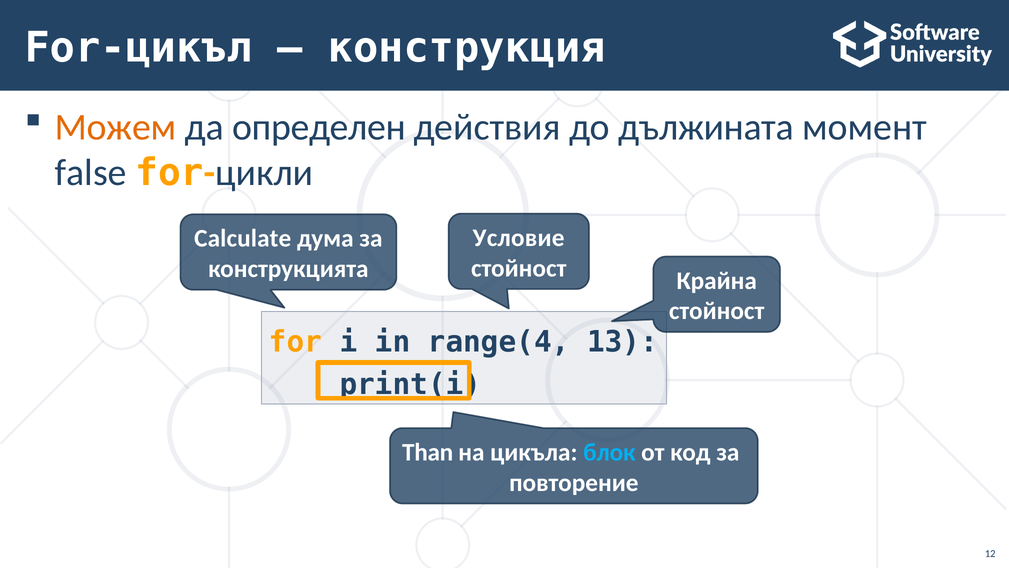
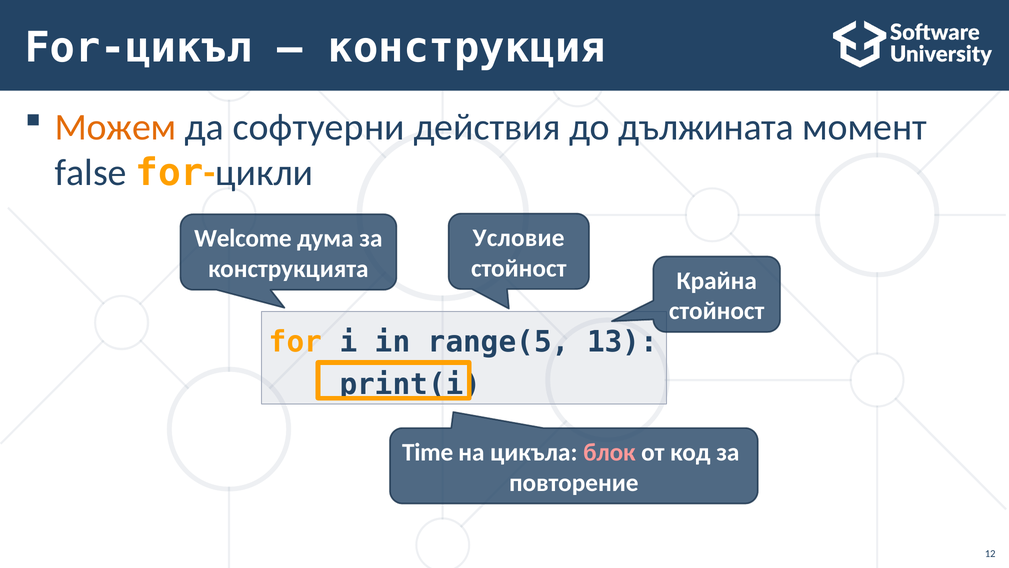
определен: определен -> софтуерни
Calculate: Calculate -> Welcome
range(4: range(4 -> range(5
Than: Than -> Time
блок colour: light blue -> pink
